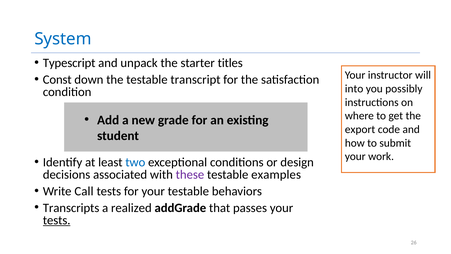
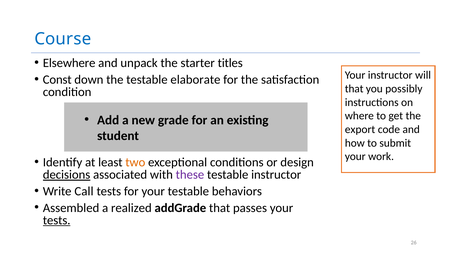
System: System -> Course
Typescript: Typescript -> Elsewhere
transcript: transcript -> elaborate
into at (354, 89): into -> that
two colour: blue -> orange
decisions underline: none -> present
testable examples: examples -> instructor
Transcripts: Transcripts -> Assembled
